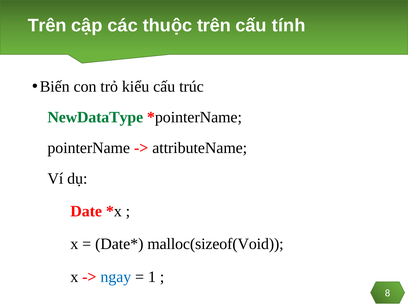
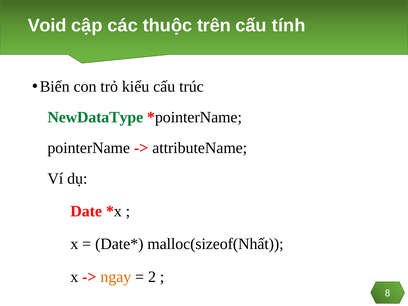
Trên at (47, 25): Trên -> Void
malloc(sizeof(Void: malloc(sizeof(Void -> malloc(sizeof(Nhất
ngay colour: blue -> orange
1: 1 -> 2
